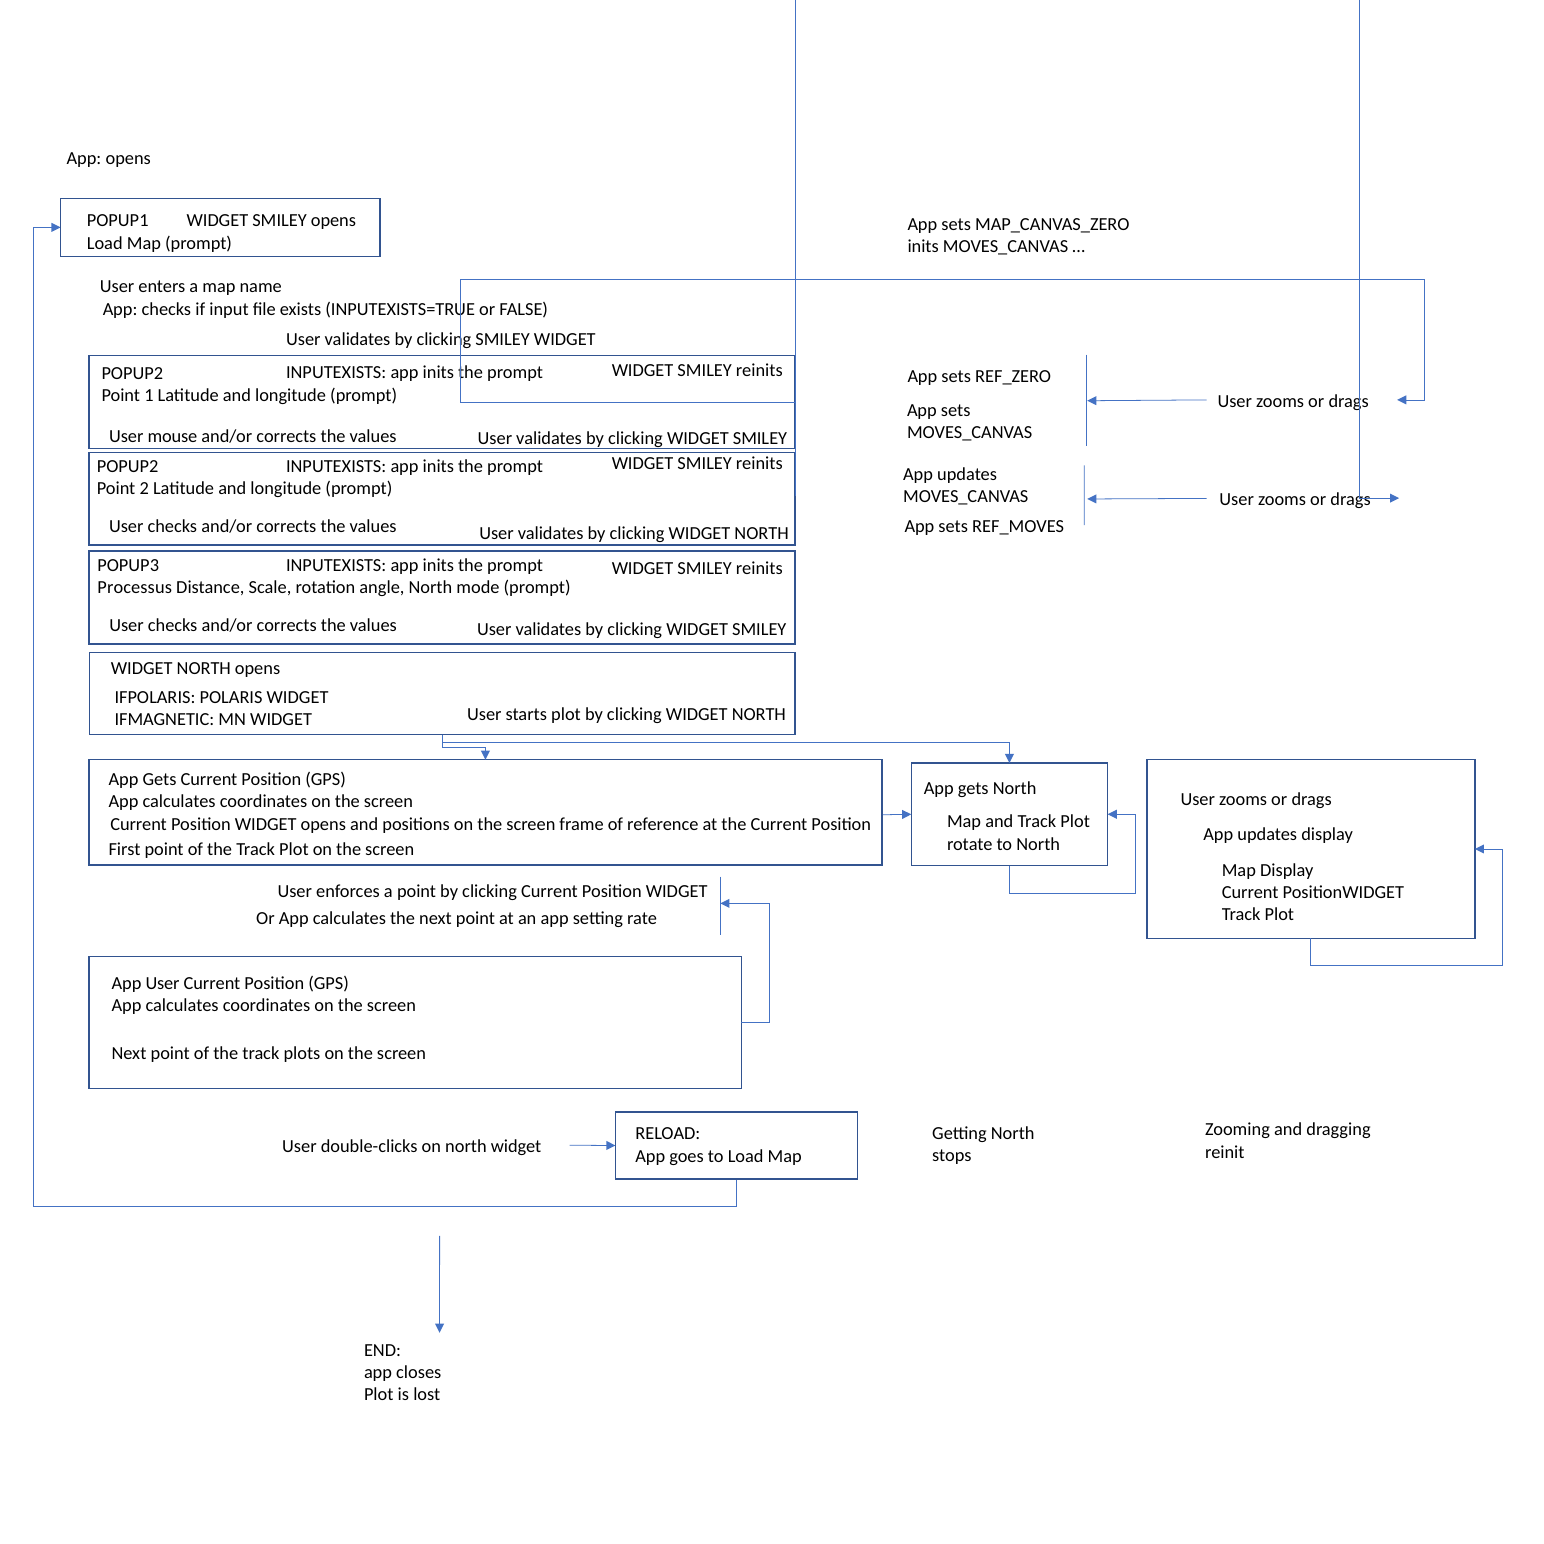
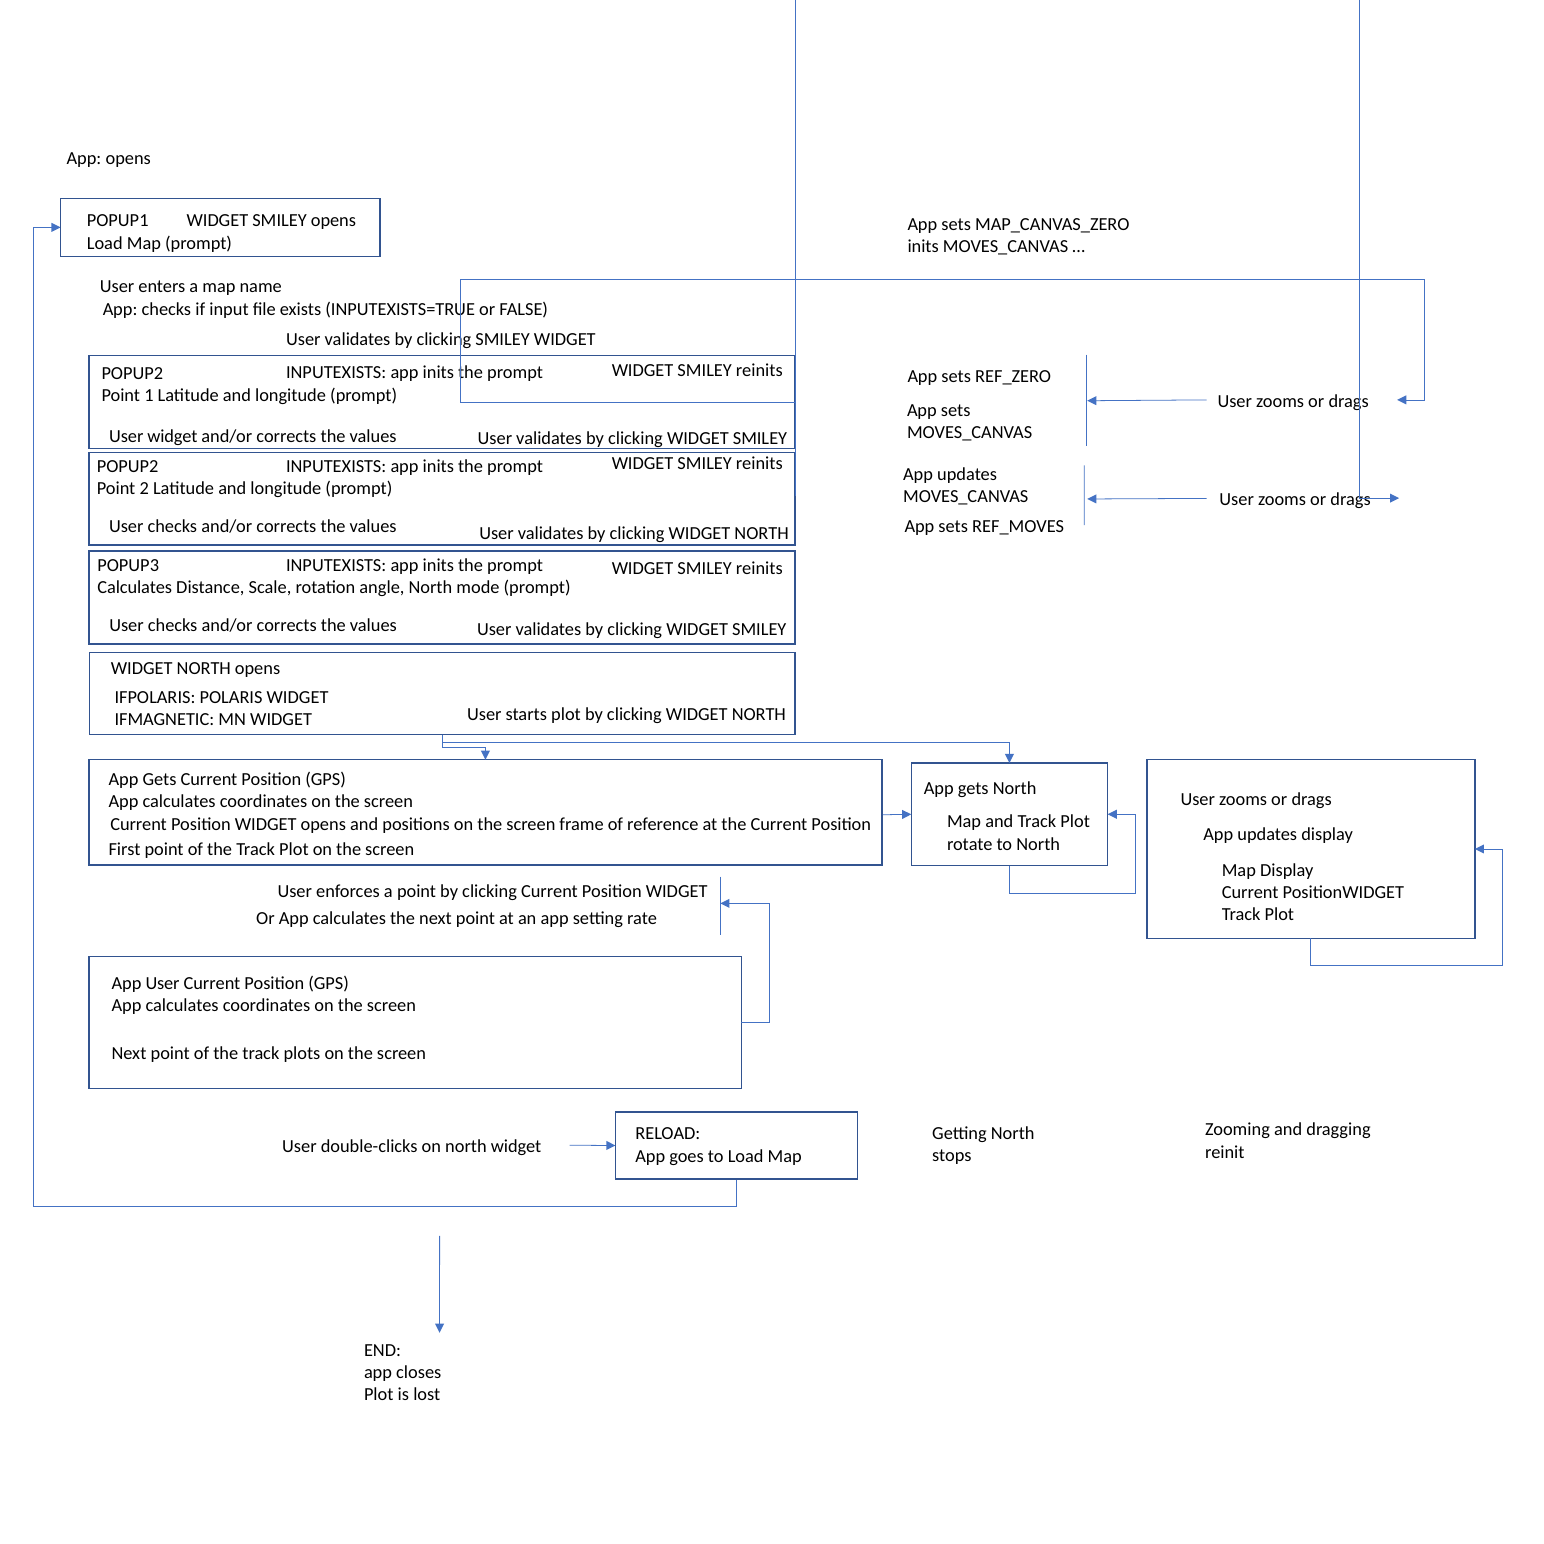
User mouse: mouse -> widget
Processus at (135, 587): Processus -> Calculates
